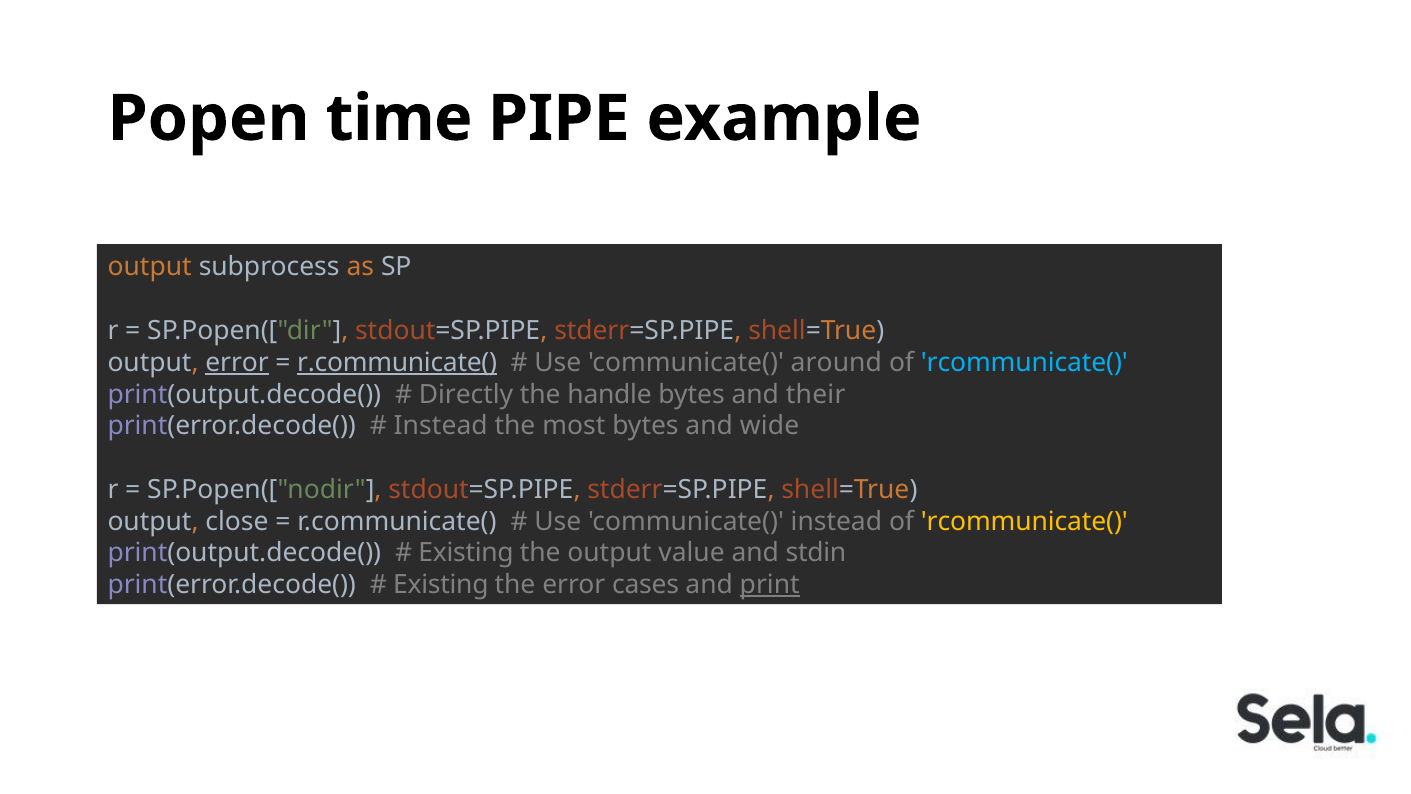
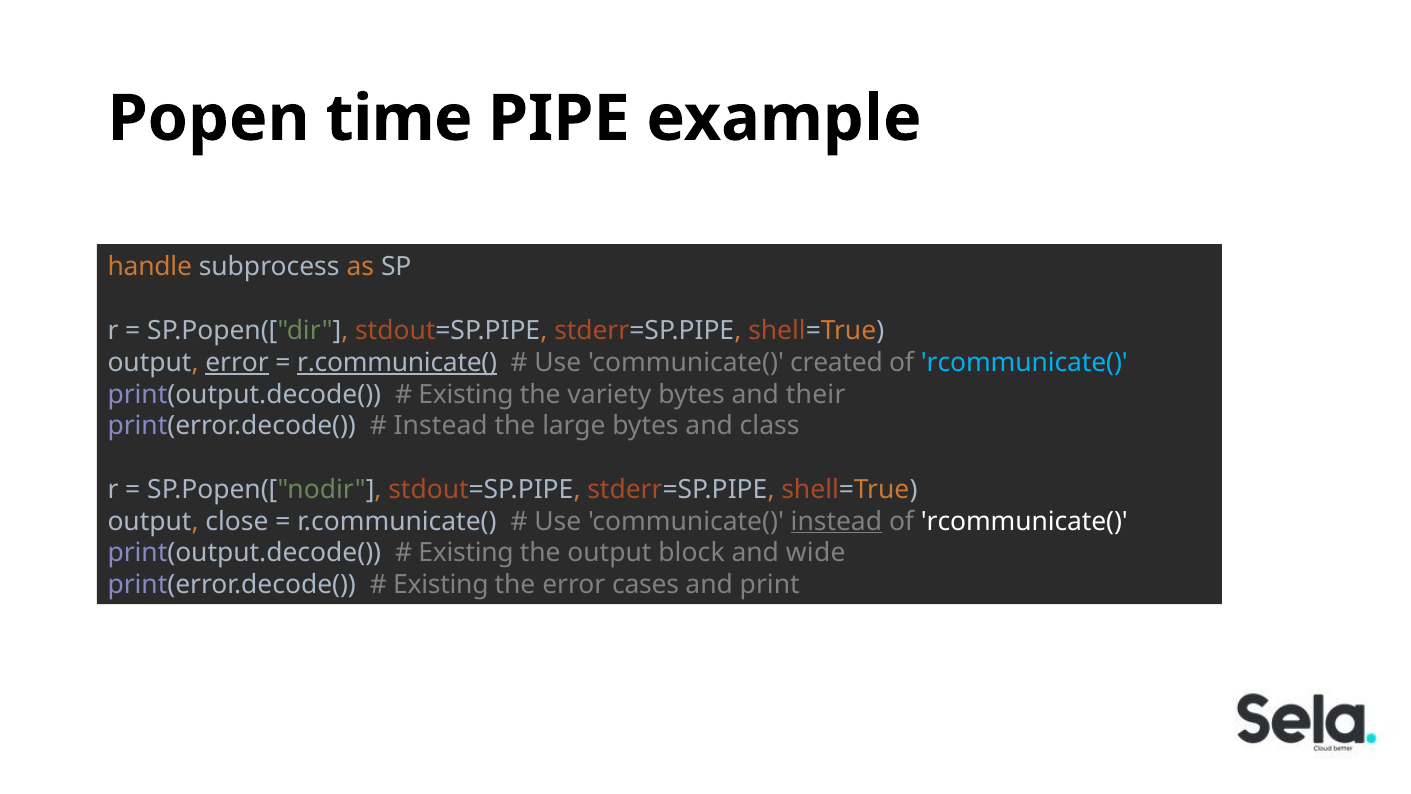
output at (150, 267): output -> handle
around: around -> created
Directly at (466, 394): Directly -> Existing
handle: handle -> variety
most: most -> large
wide: wide -> class
instead at (836, 521) underline: none -> present
rcommunicate( at (1024, 521) colour: yellow -> white
value: value -> block
stdin: stdin -> wide
print underline: present -> none
